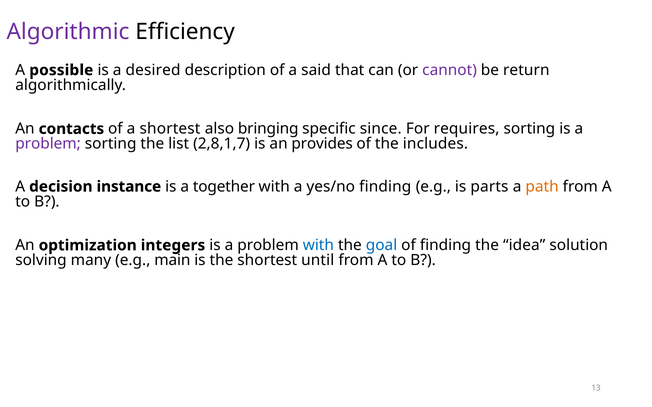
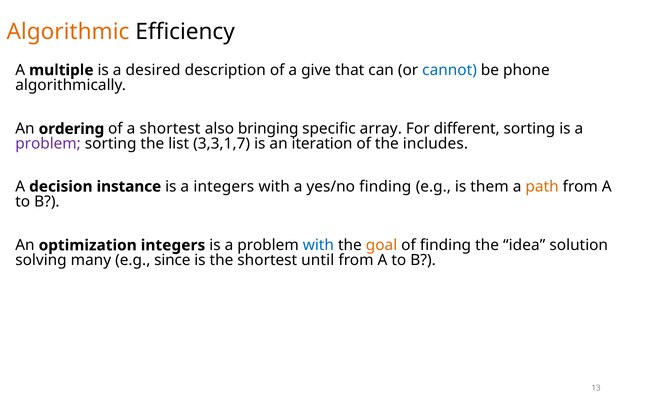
Algorithmic colour: purple -> orange
possible: possible -> multiple
said: said -> give
cannot colour: purple -> blue
return: return -> phone
contacts: contacts -> ordering
since: since -> array
requires: requires -> different
2,8,1,7: 2,8,1,7 -> 3,3,1,7
provides: provides -> iteration
a together: together -> integers
parts: parts -> them
goal colour: blue -> orange
main: main -> since
